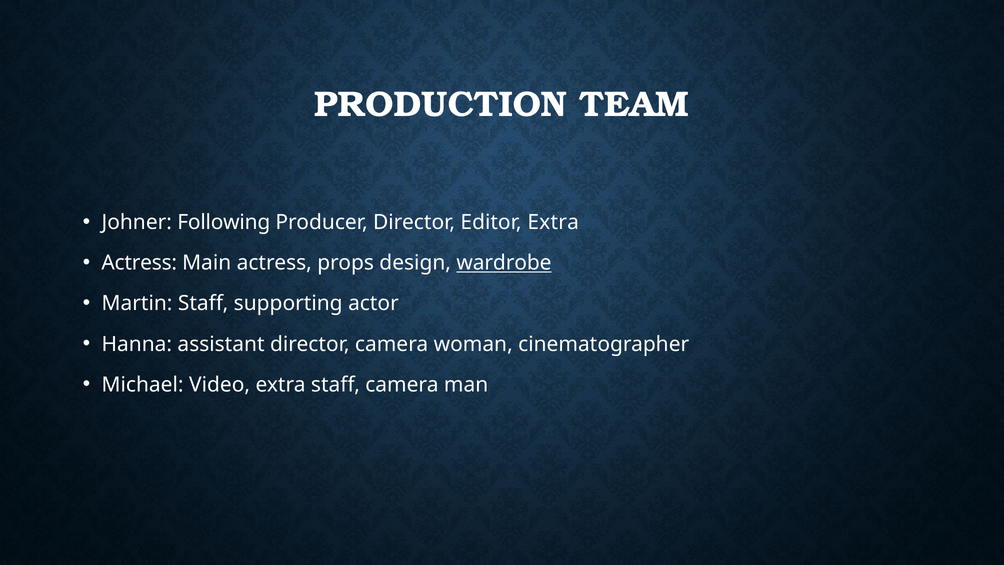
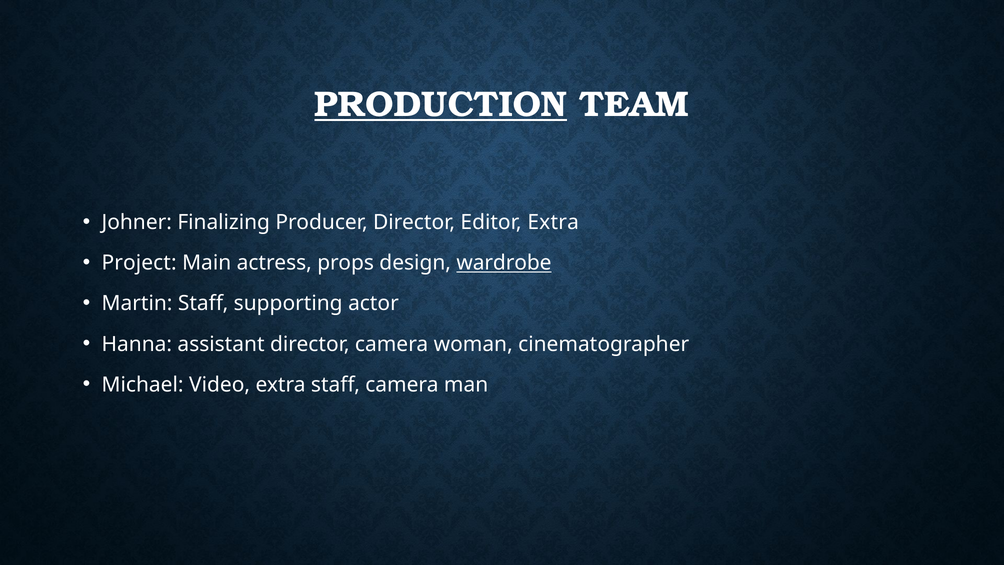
PRODUCTION underline: none -> present
Following: Following -> Finalizing
Actress at (139, 263): Actress -> Project
